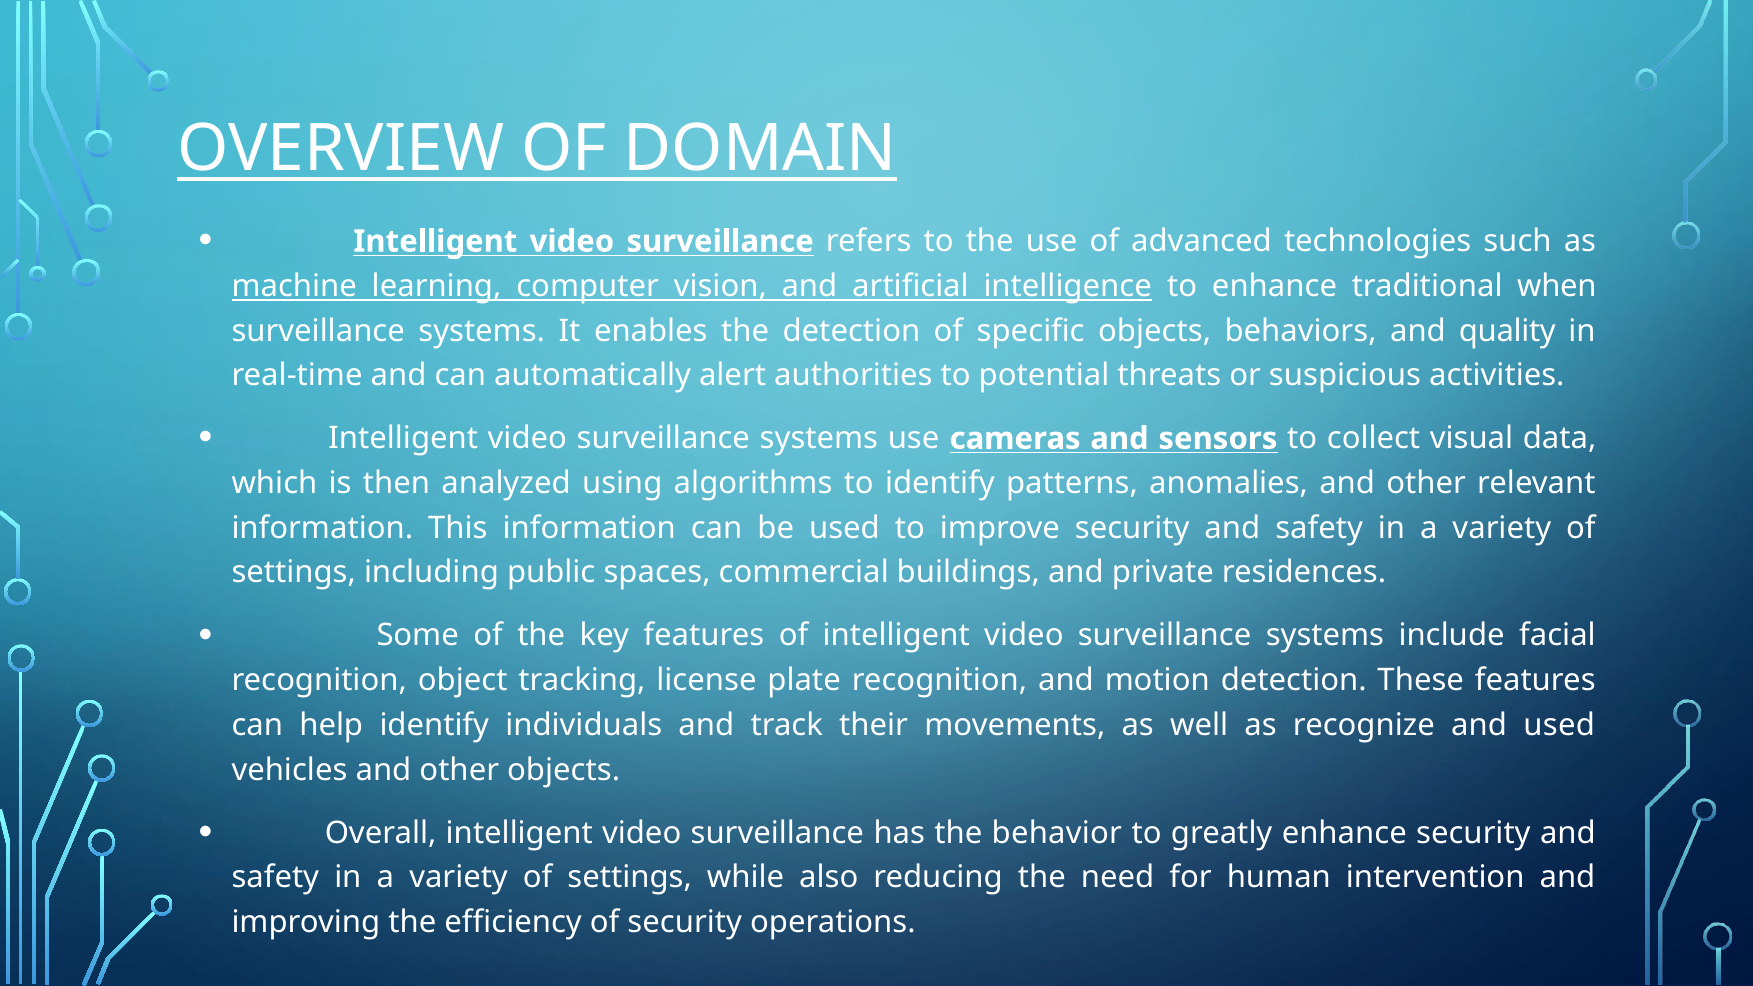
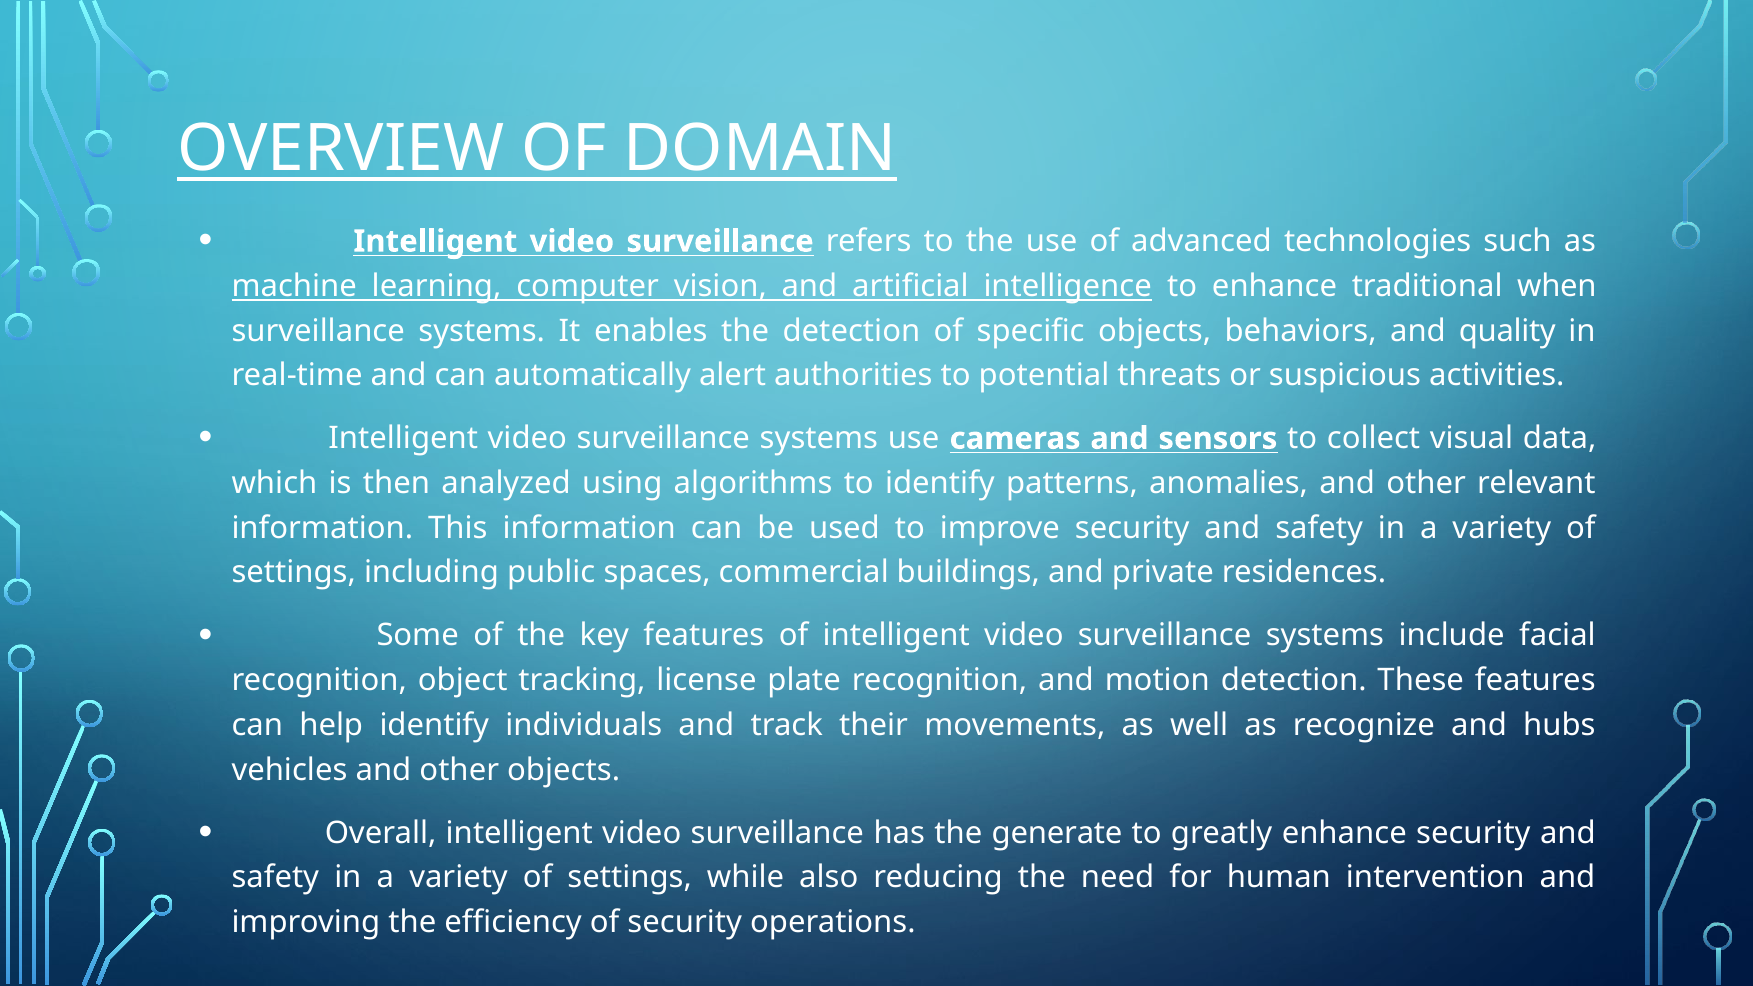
and used: used -> hubs
behavior: behavior -> generate
